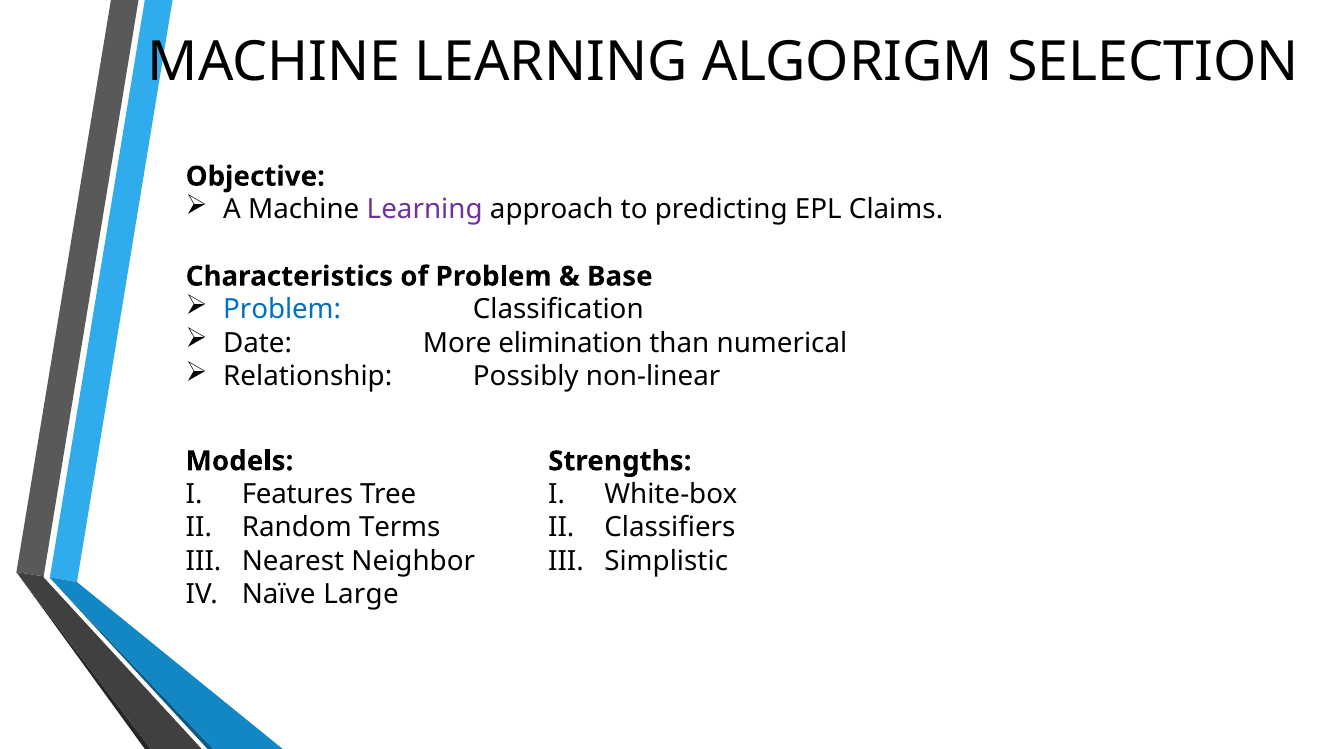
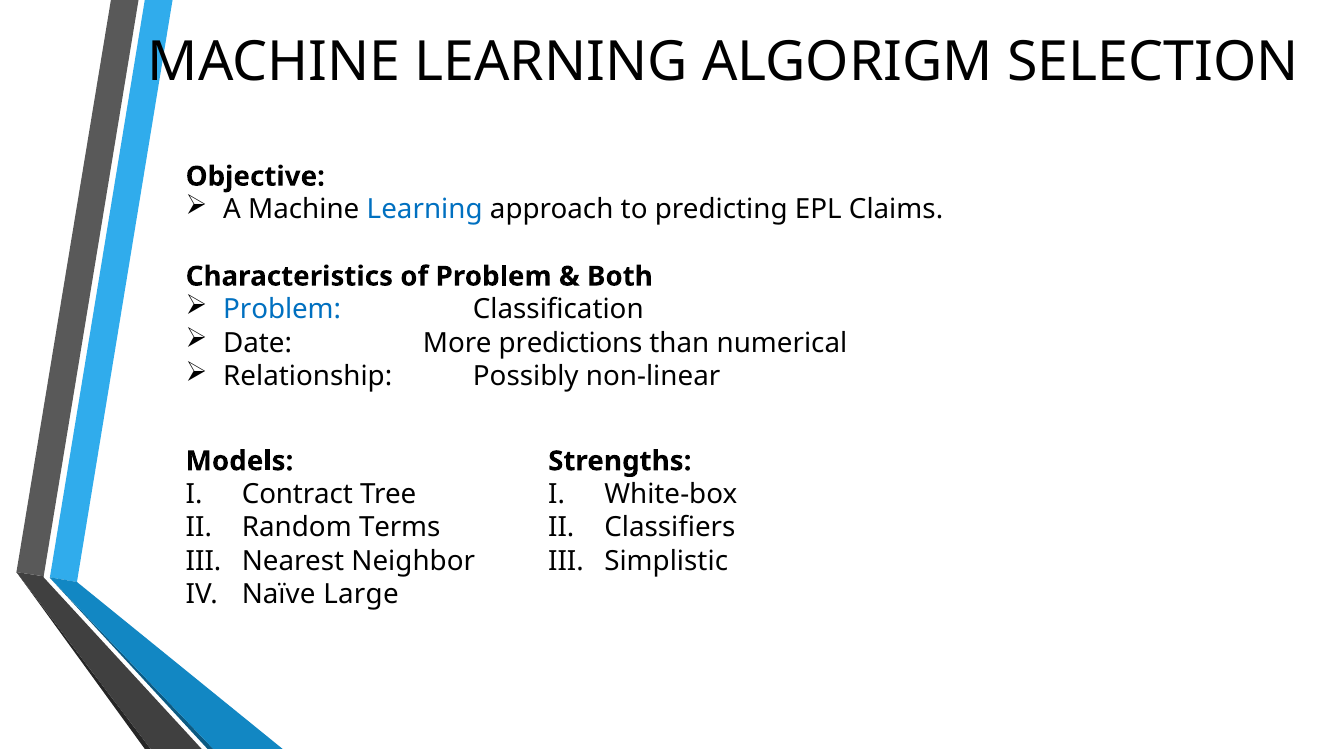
Learning at (425, 210) colour: purple -> blue
Base: Base -> Both
elimination: elimination -> predictions
Features: Features -> Contract
